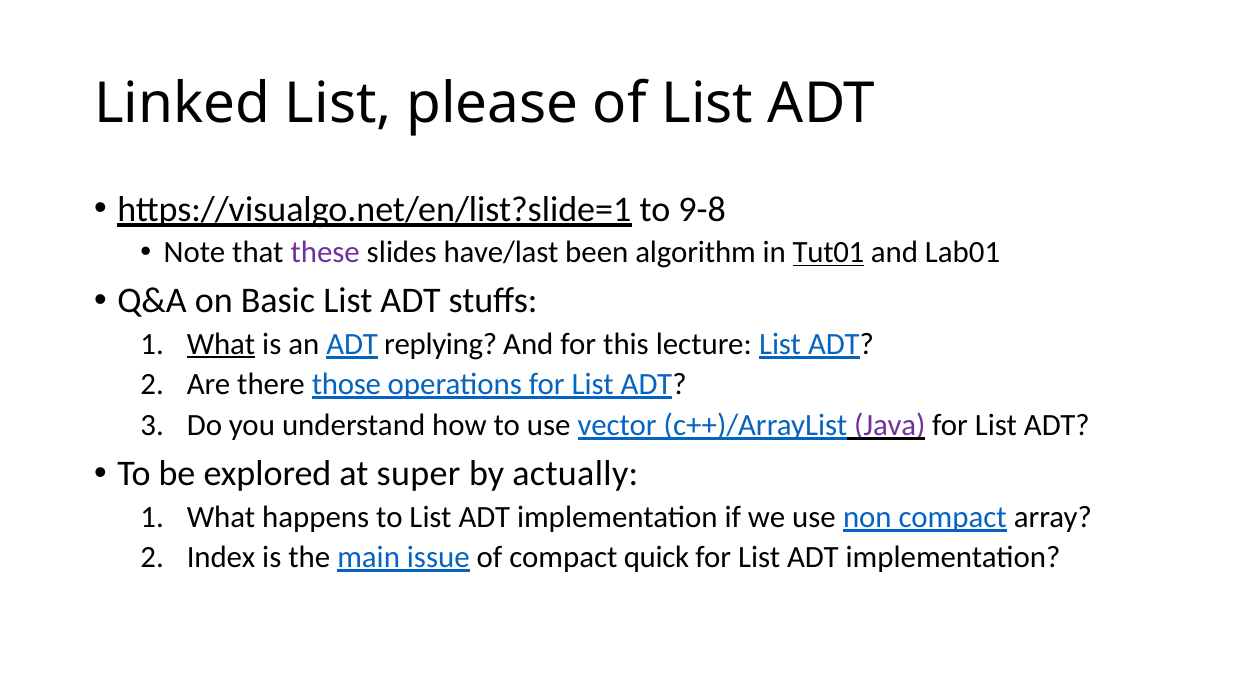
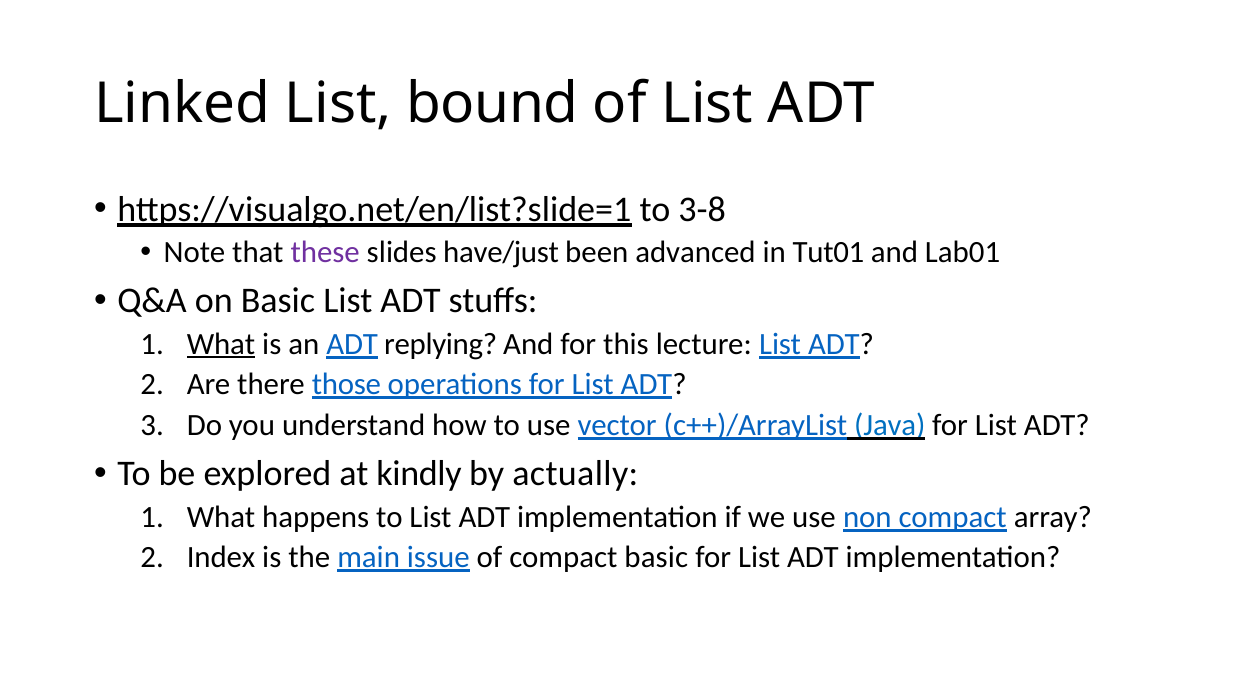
please: please -> bound
9-8: 9-8 -> 3-8
have/last: have/last -> have/just
algorithm: algorithm -> advanced
Tut01 underline: present -> none
Java colour: purple -> blue
super: super -> kindly
compact quick: quick -> basic
